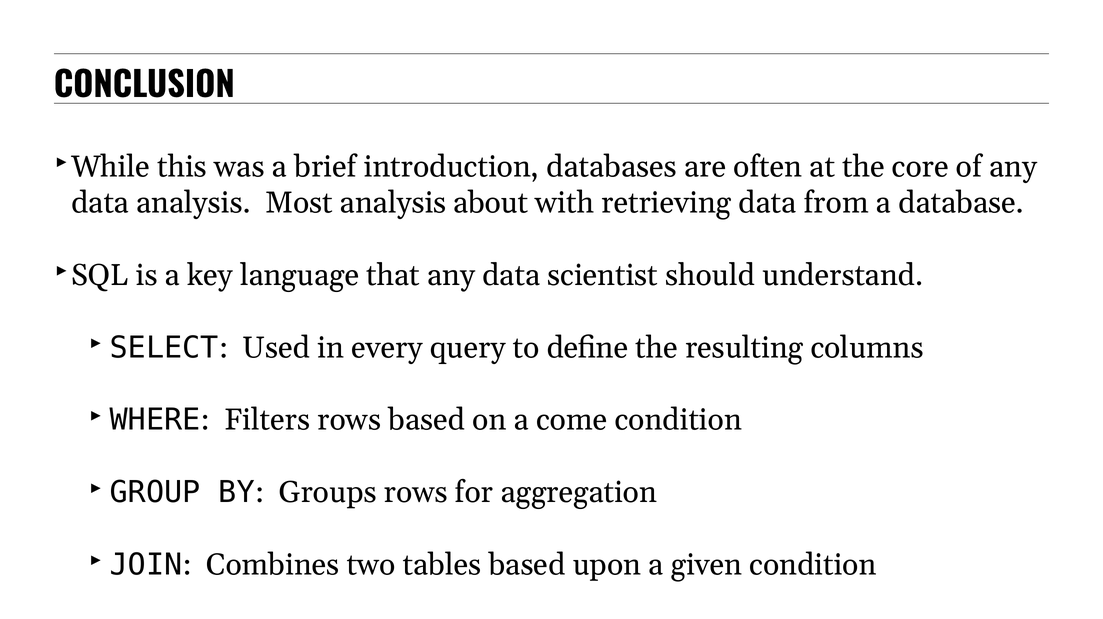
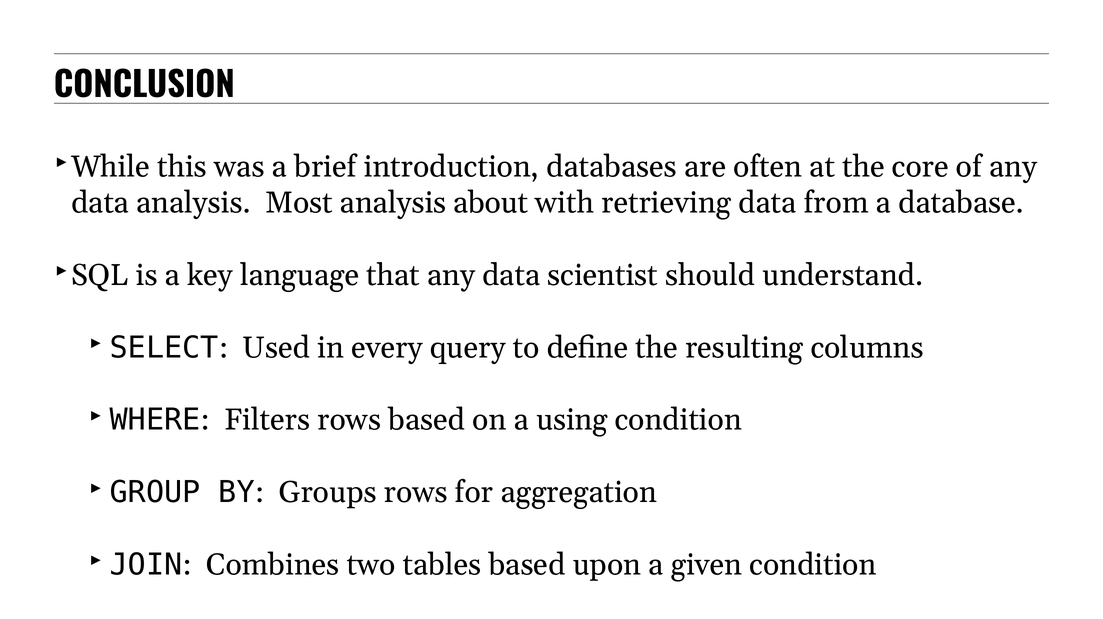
come: come -> using
